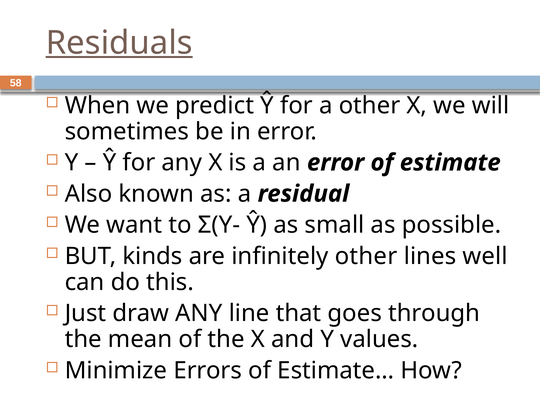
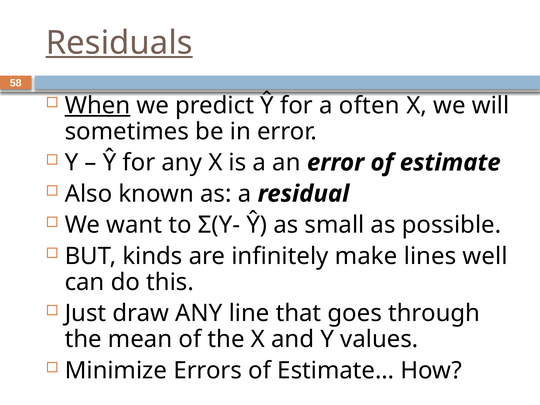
When underline: none -> present
a other: other -> often
infinitely other: other -> make
